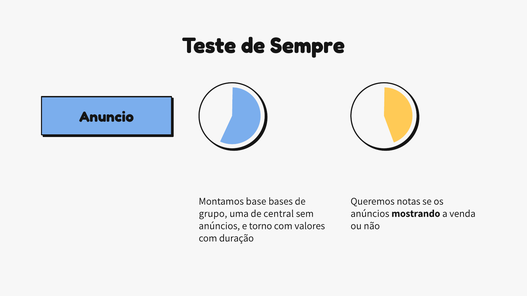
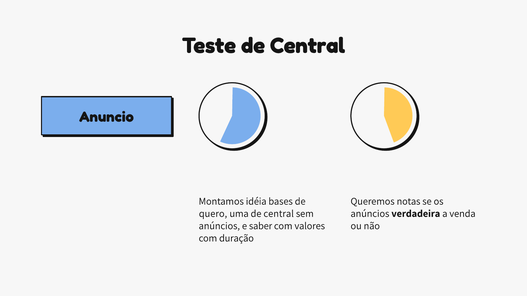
Teste de Sempre: Sempre -> Central
base: base -> idéia
grupo: grupo -> quero
mostrando: mostrando -> verdadeira
torno: torno -> saber
